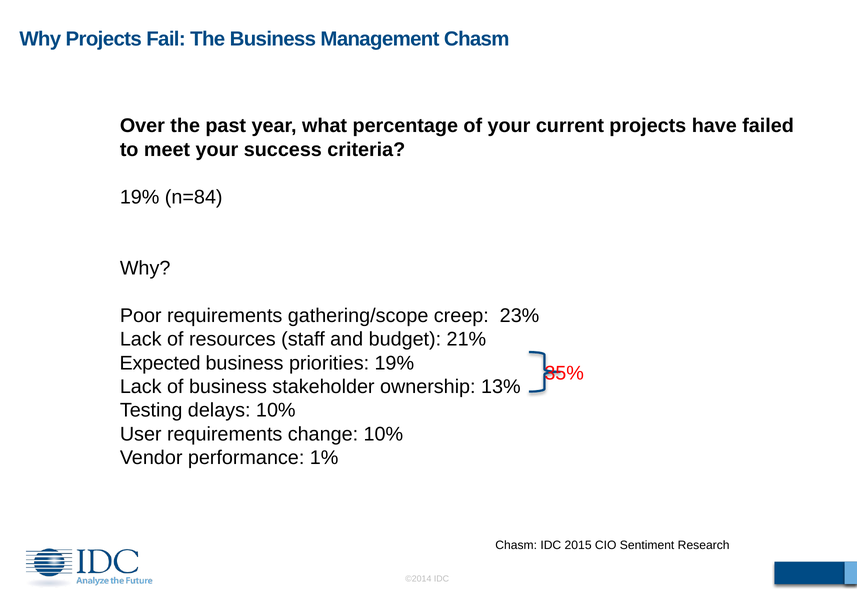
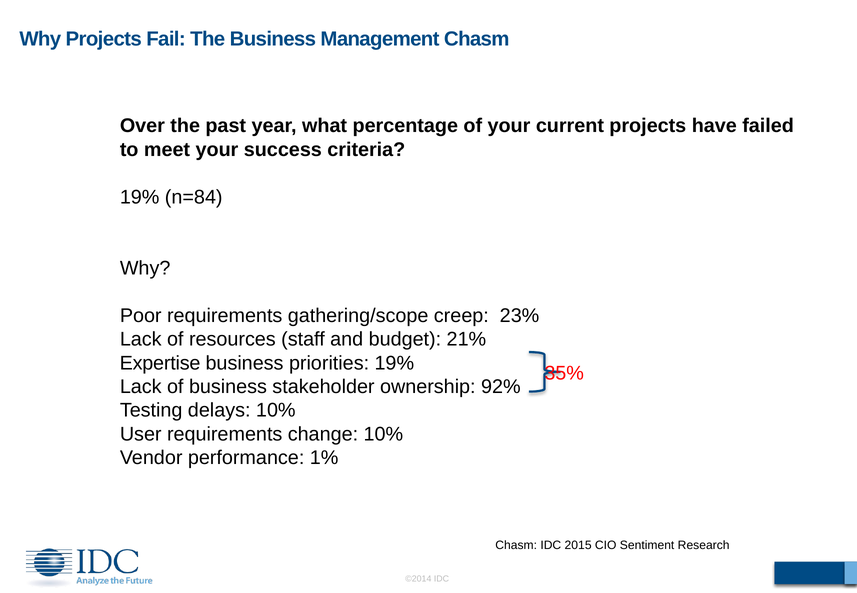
Expected: Expected -> Expertise
13%: 13% -> 92%
